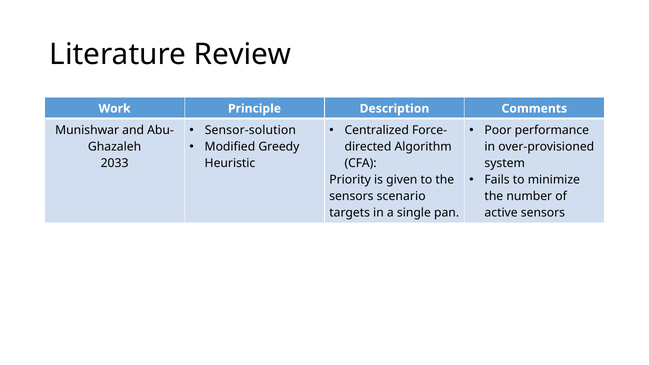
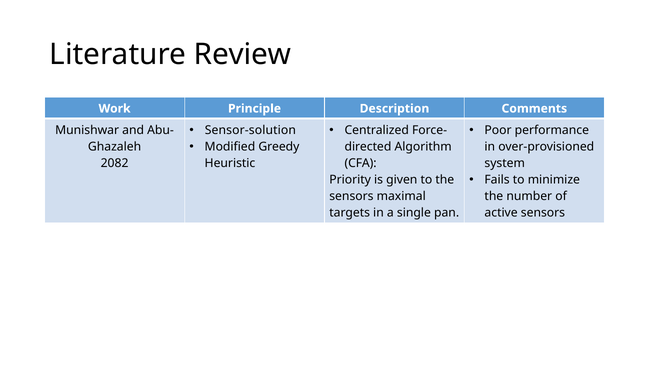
2033: 2033 -> 2082
scenario: scenario -> maximal
